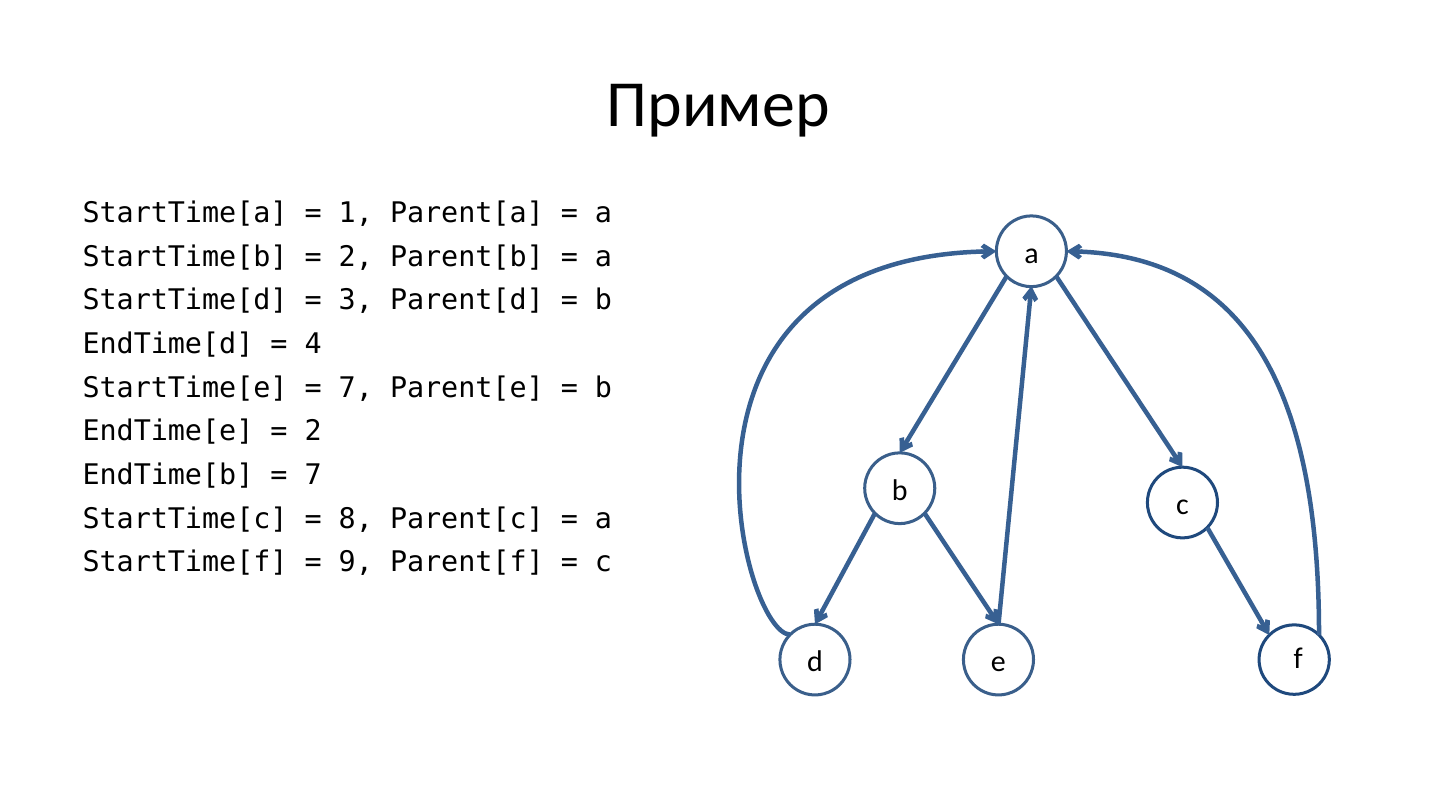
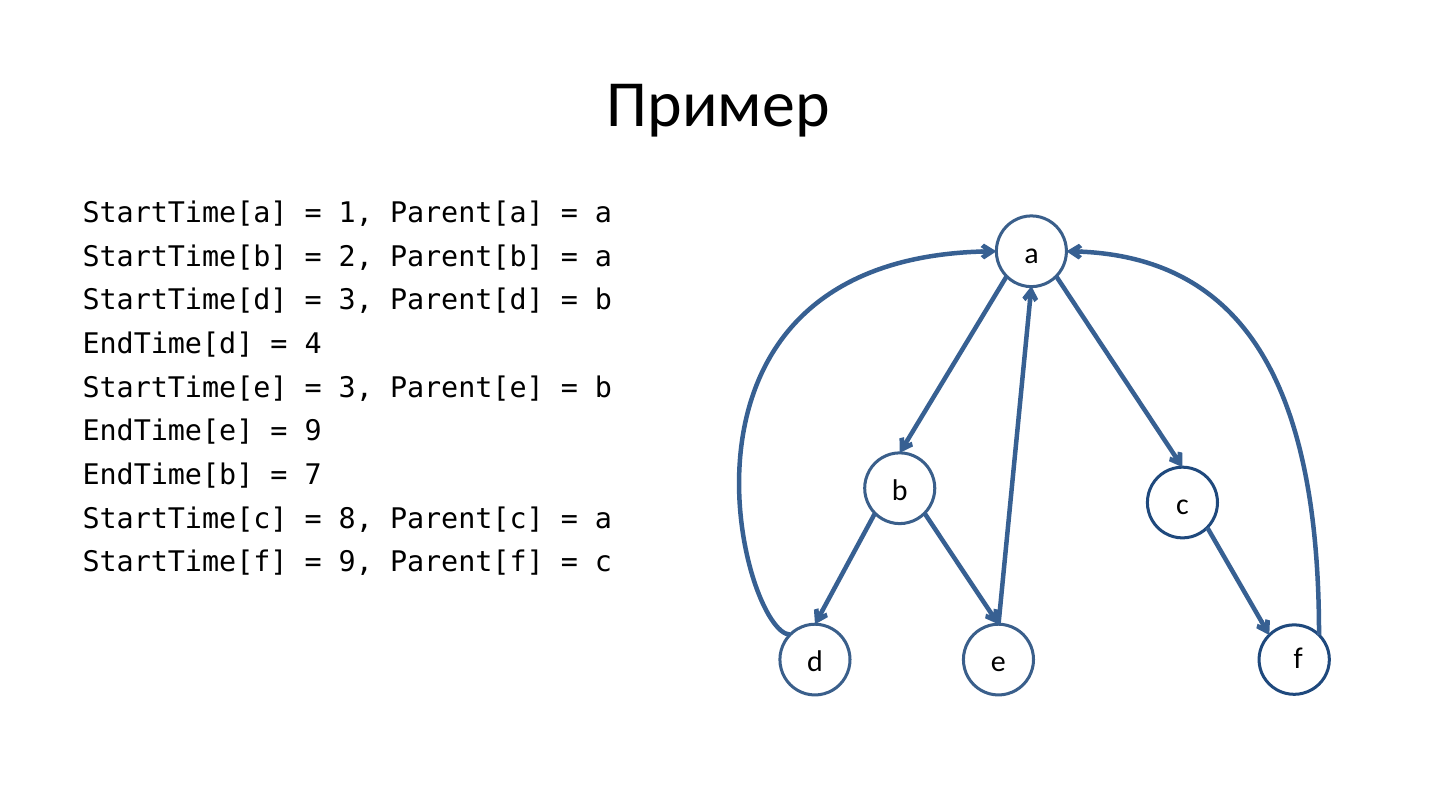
7 at (356, 388): 7 -> 3
2 at (313, 432): 2 -> 9
